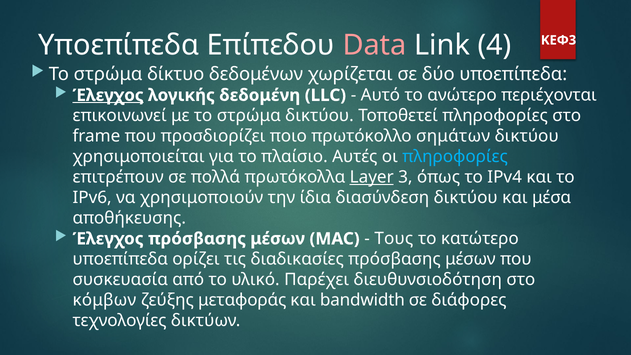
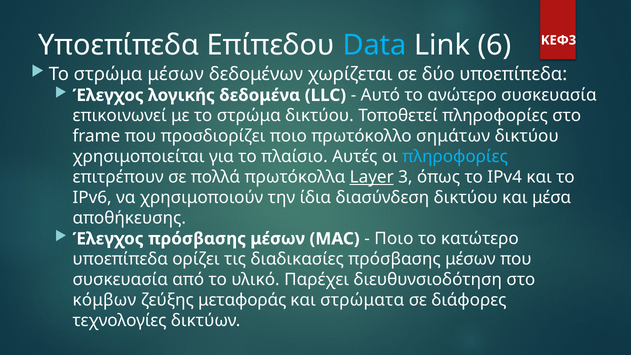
Data colour: pink -> light blue
4: 4 -> 6
στρώμα δίκτυο: δίκτυο -> μέσων
Έλεγχος at (108, 95) underline: present -> none
δεδομένη: δεδομένη -> δεδομένα
ανώτερο περιέχονται: περιέχονται -> συσκευασία
Τους at (394, 239): Τους -> Ποιο
bandwidth: bandwidth -> στρώματα
